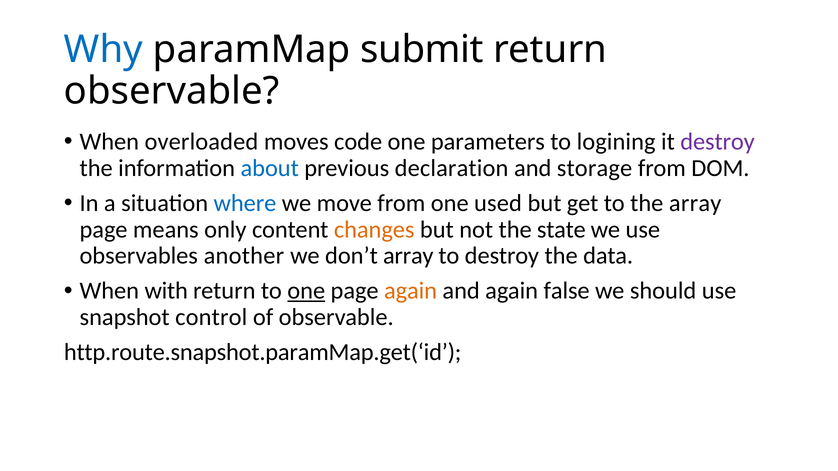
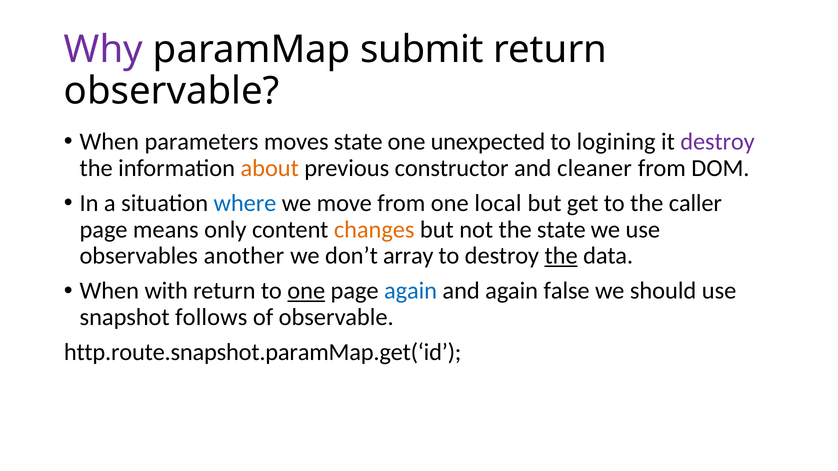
Why colour: blue -> purple
overloaded: overloaded -> parameters
moves code: code -> state
parameters: parameters -> unexpected
about colour: blue -> orange
declaration: declaration -> constructor
storage: storage -> cleaner
used: used -> local
the array: array -> caller
the at (561, 256) underline: none -> present
again at (411, 291) colour: orange -> blue
control: control -> follows
